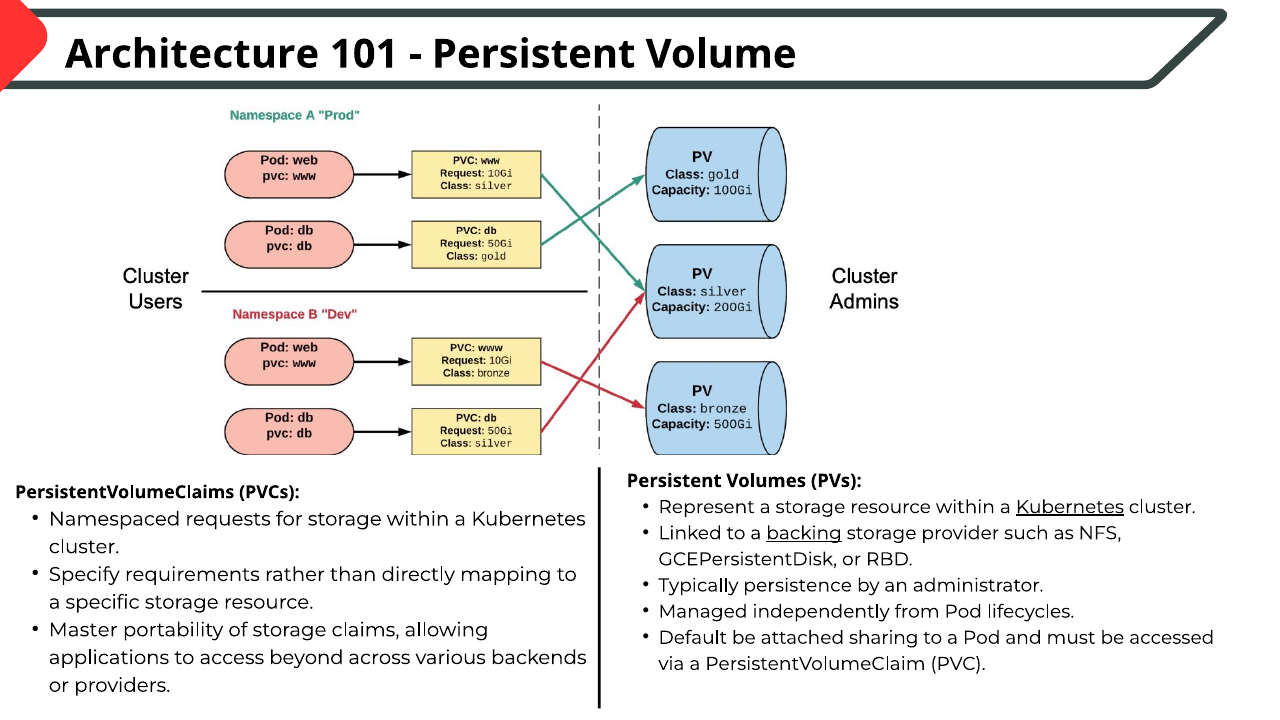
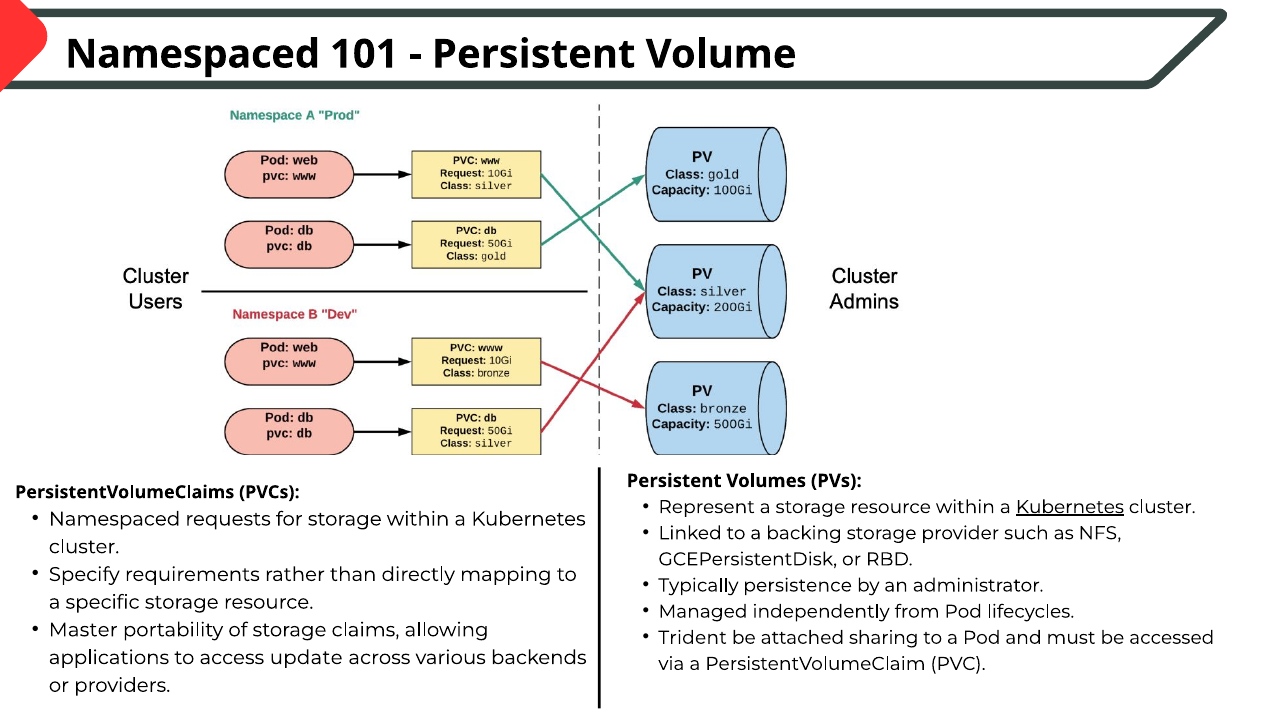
Architecture at (192, 54): Architecture -> Namespaced
backing underline: present -> none
Default: Default -> Trident
beyond: beyond -> update
